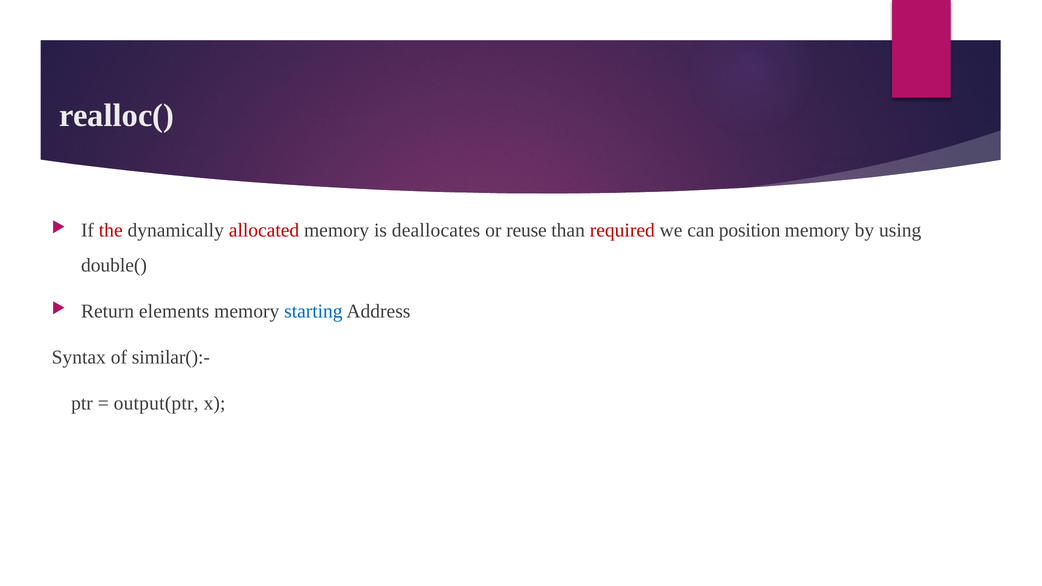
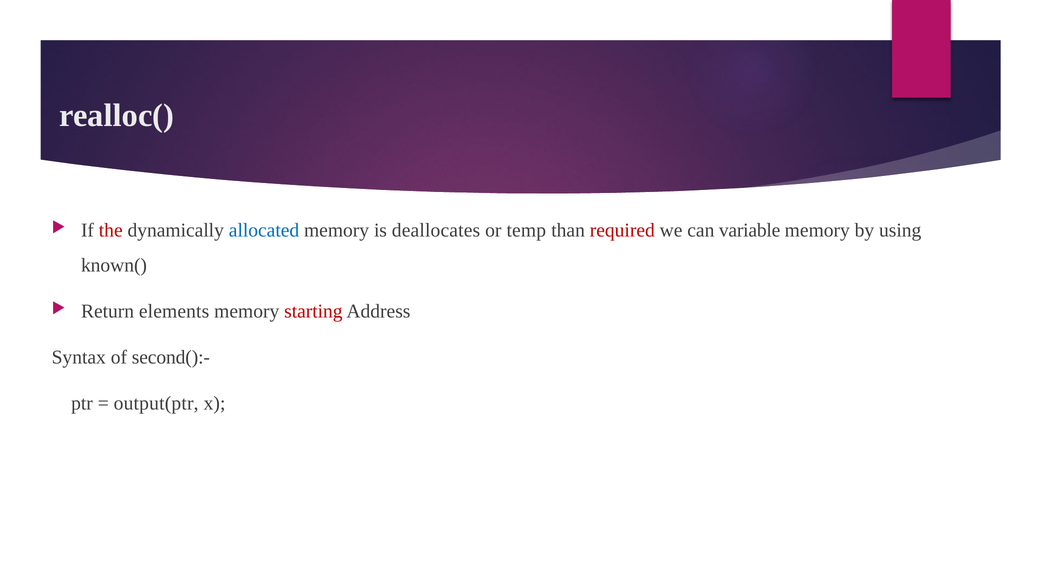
allocated colour: red -> blue
reuse: reuse -> temp
position: position -> variable
double(: double( -> known(
starting colour: blue -> red
similar():-: similar():- -> second():-
